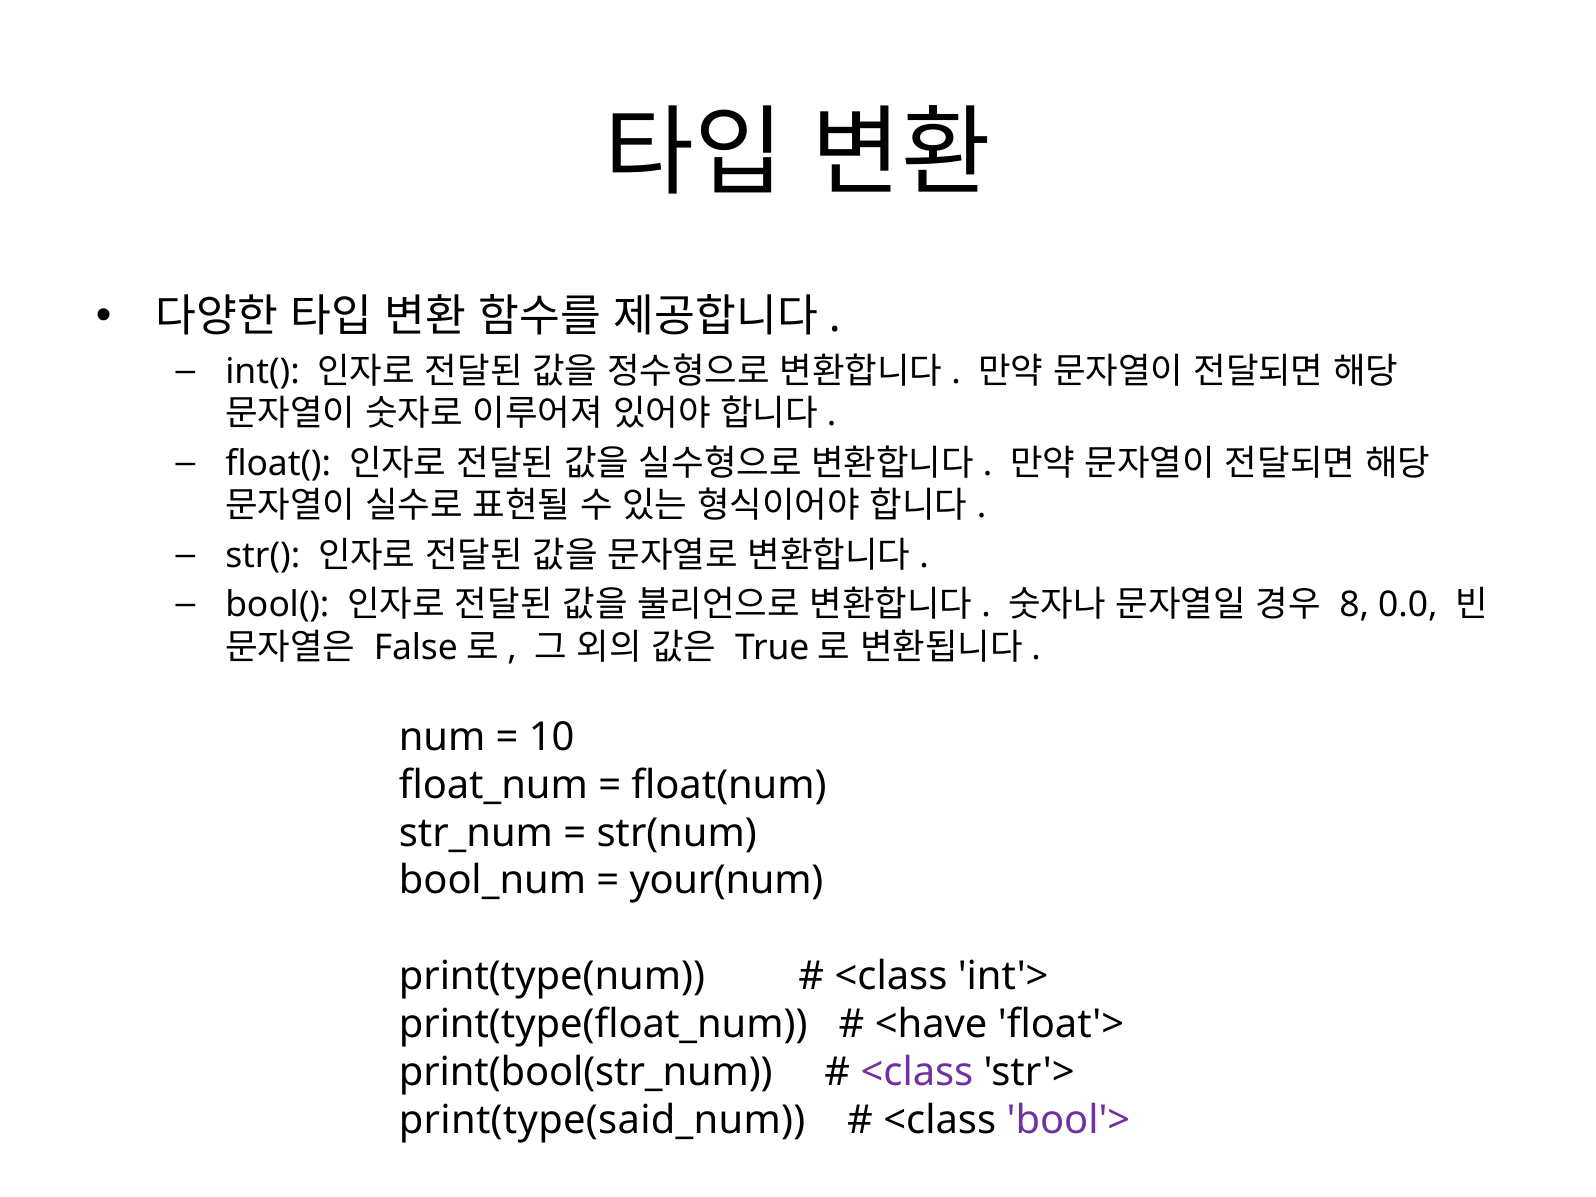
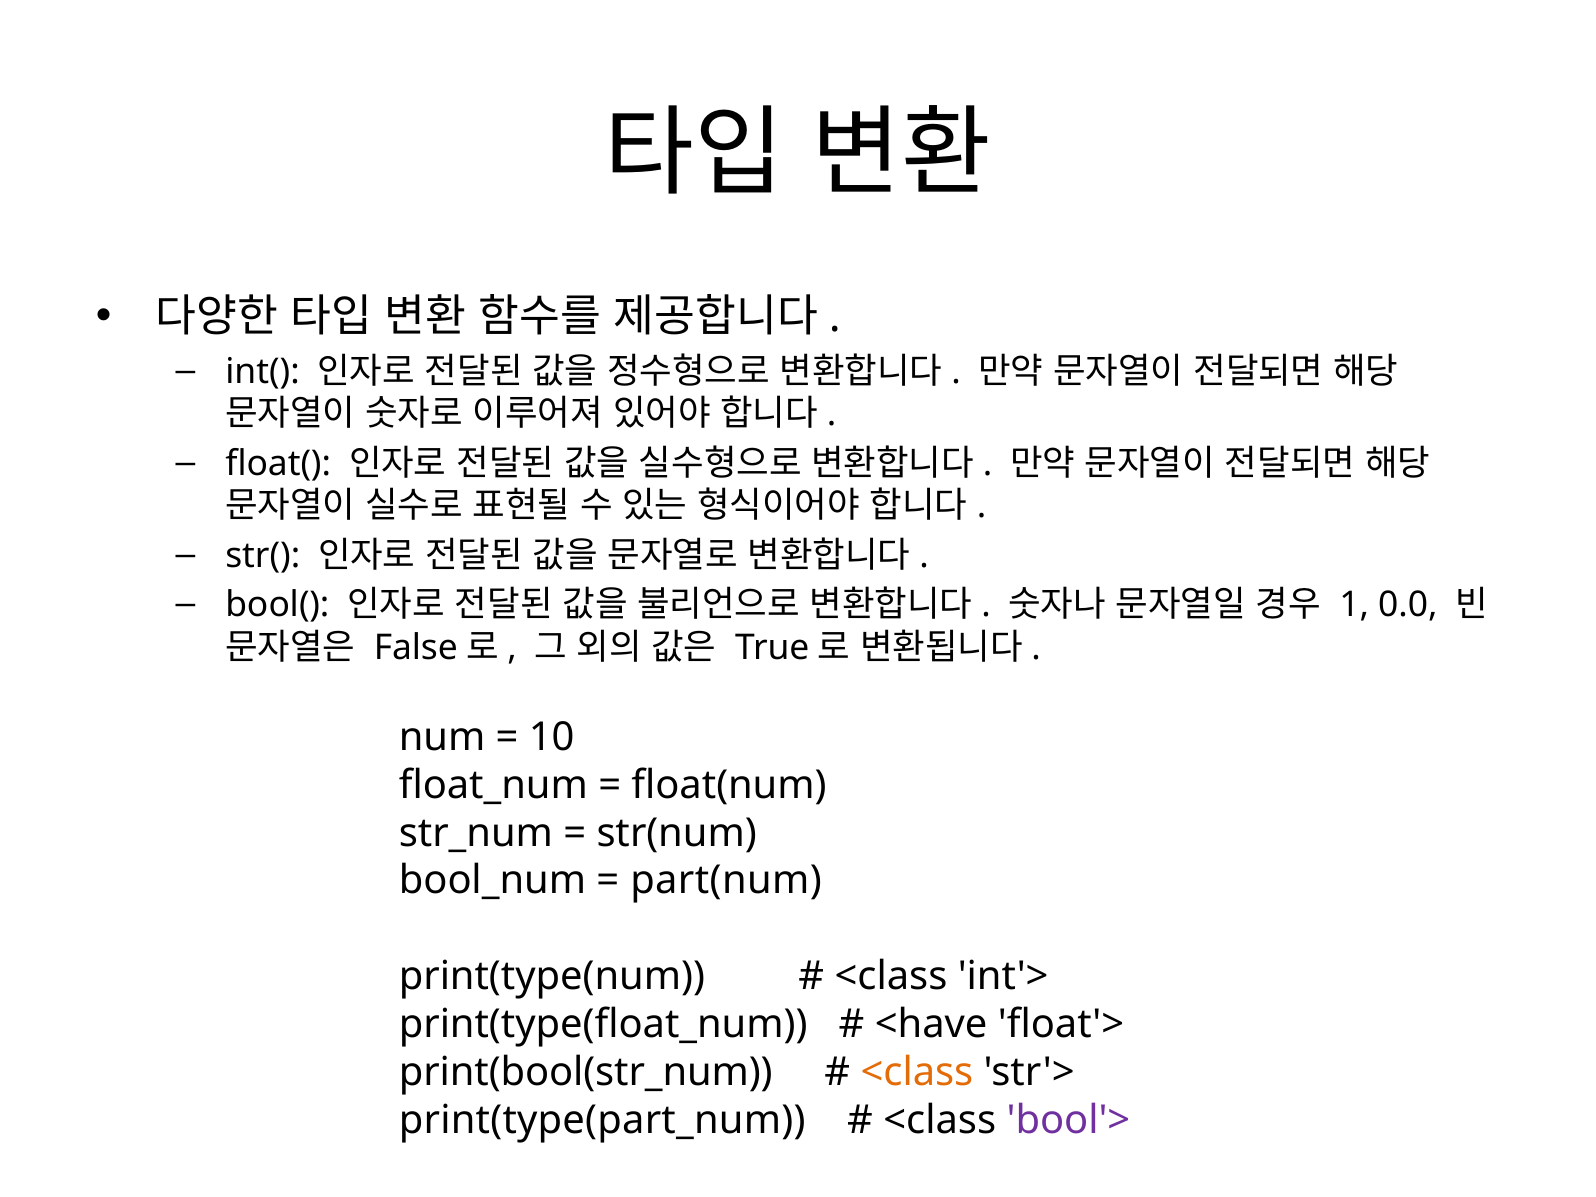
8: 8 -> 1
your(num: your(num -> part(num
<class at (917, 1072) colour: purple -> orange
print(type(said_num: print(type(said_num -> print(type(part_num
